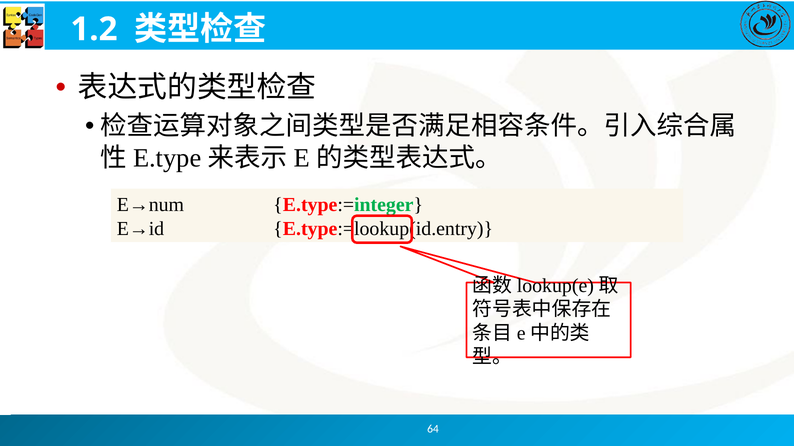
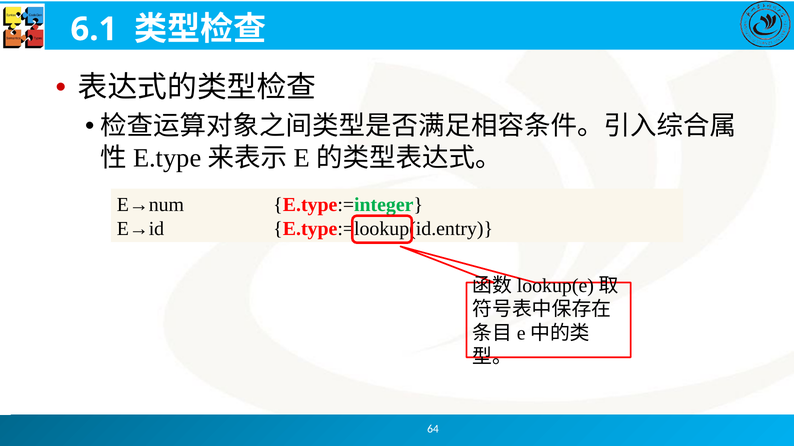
1.2: 1.2 -> 6.1
